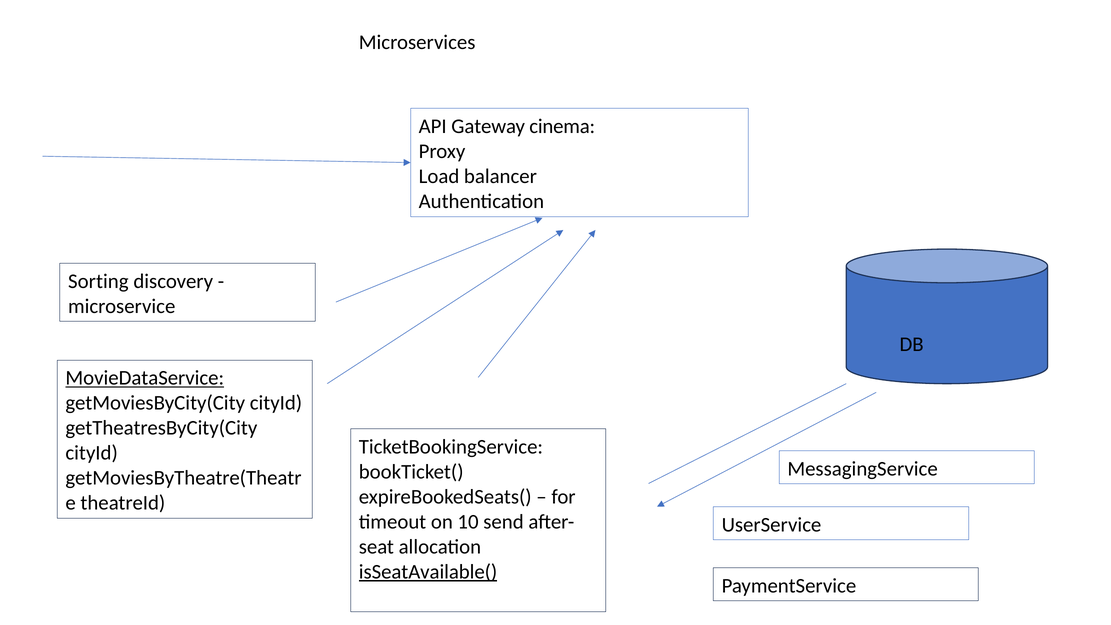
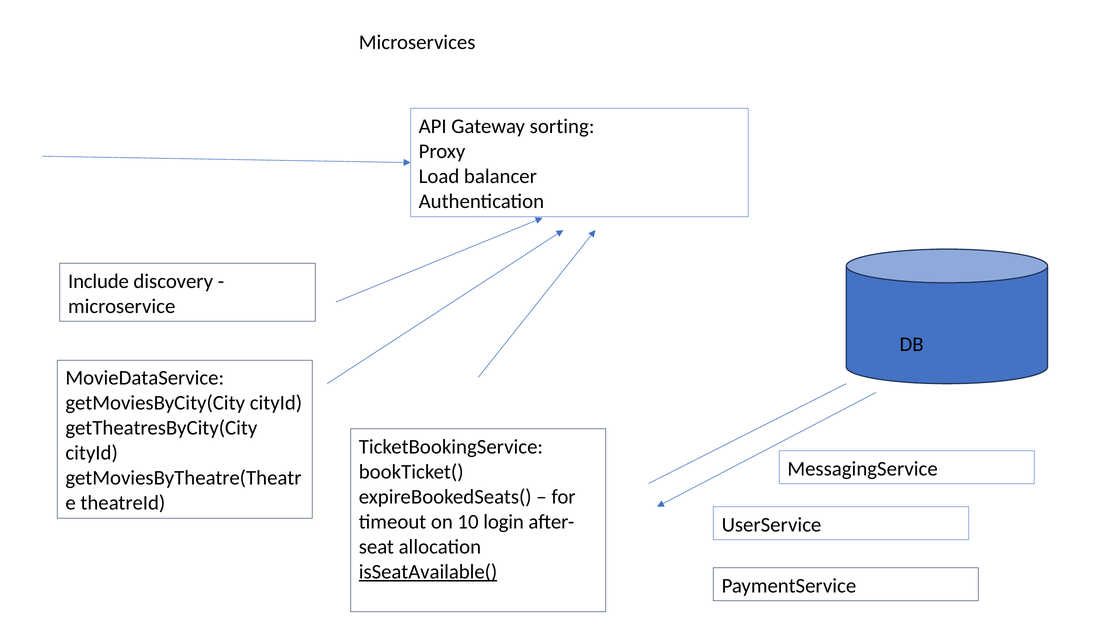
cinema: cinema -> sorting
Sorting: Sorting -> Include
MovieDataService underline: present -> none
send: send -> login
